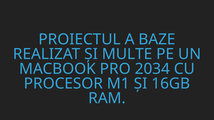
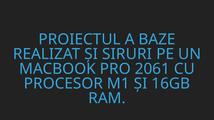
MULTE: MULTE -> SIRURI
2034: 2034 -> 2061
